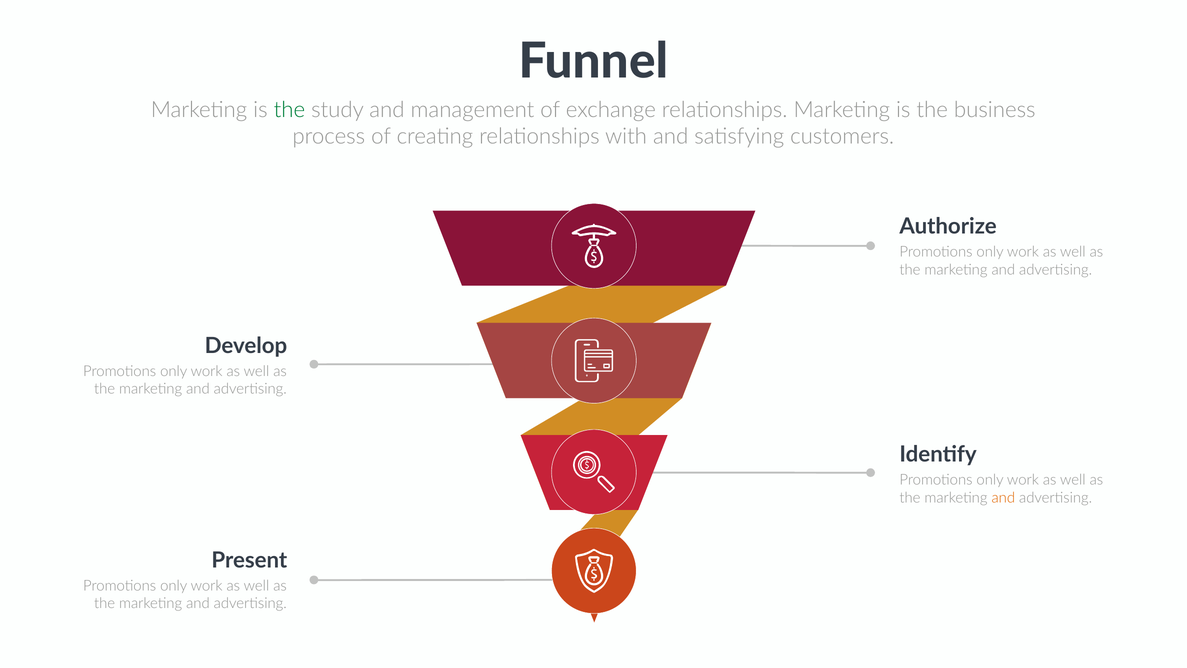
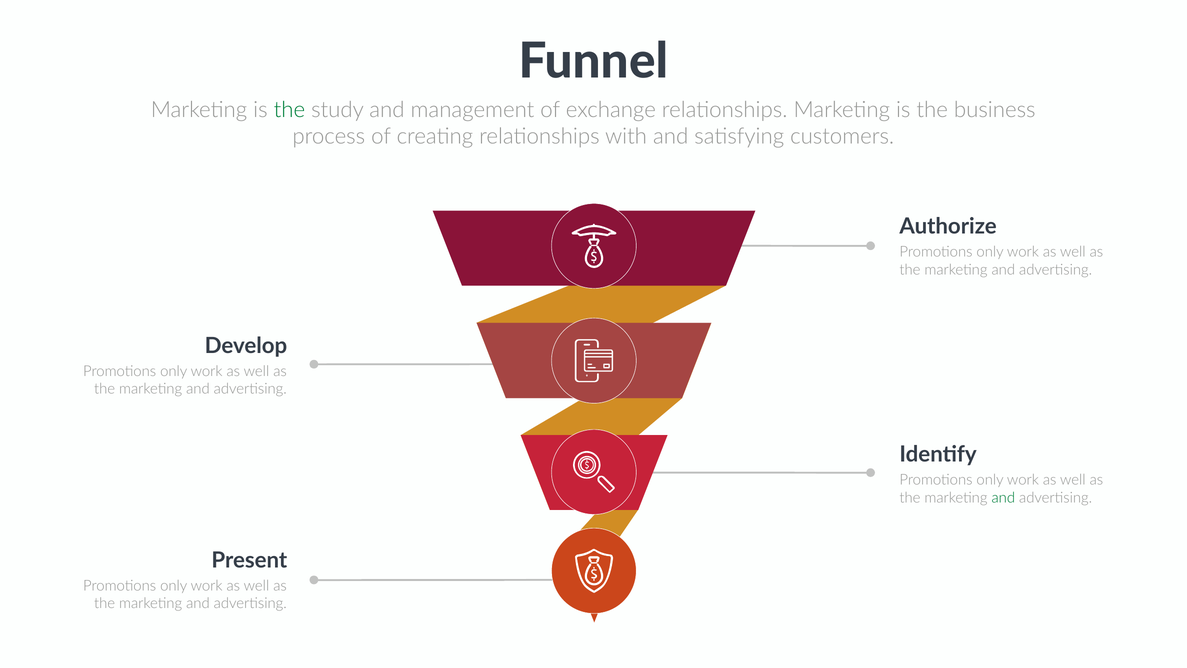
and at (1003, 498) colour: orange -> green
